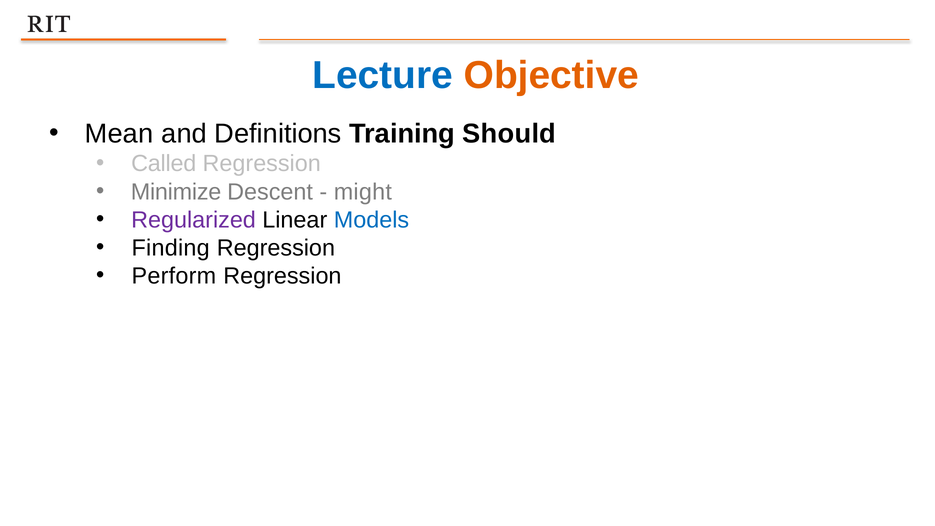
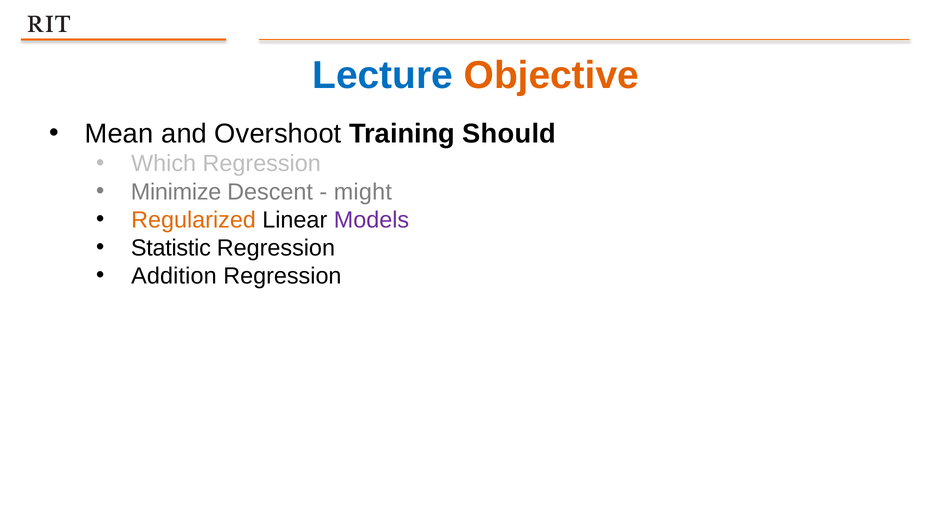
Definitions: Definitions -> Overshoot
Called: Called -> Which
Regularized colour: purple -> orange
Models colour: blue -> purple
Finding: Finding -> Statistic
Perform: Perform -> Addition
